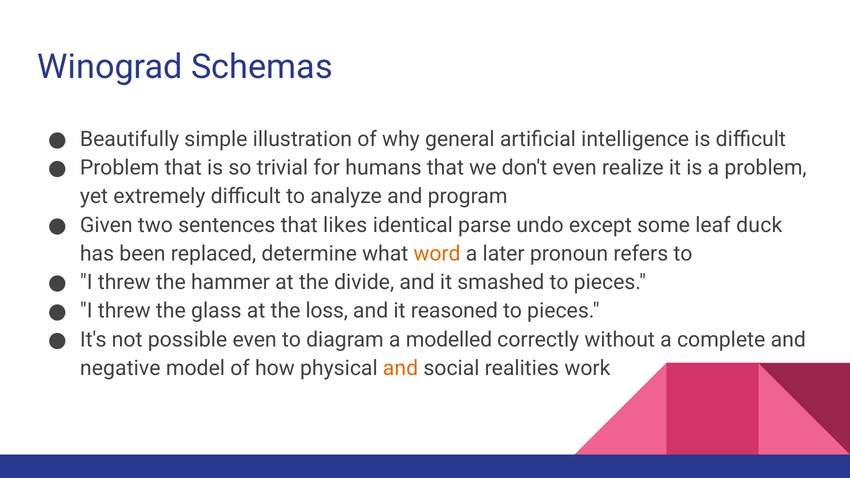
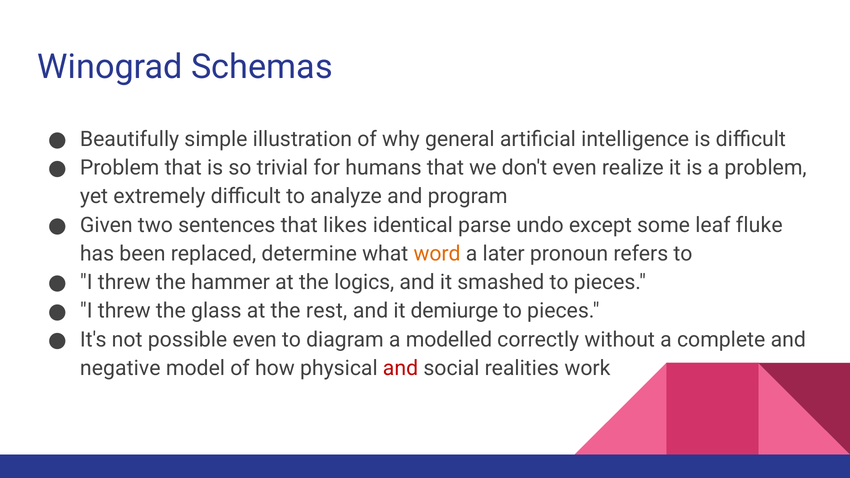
duck: duck -> fluke
divide: divide -> logics
loss: loss -> rest
reasoned: reasoned -> demiurge
and at (400, 368) colour: orange -> red
